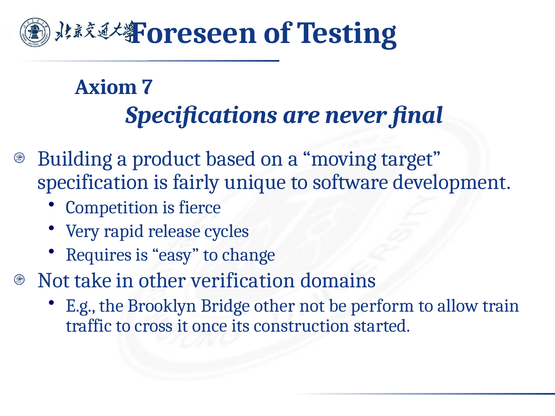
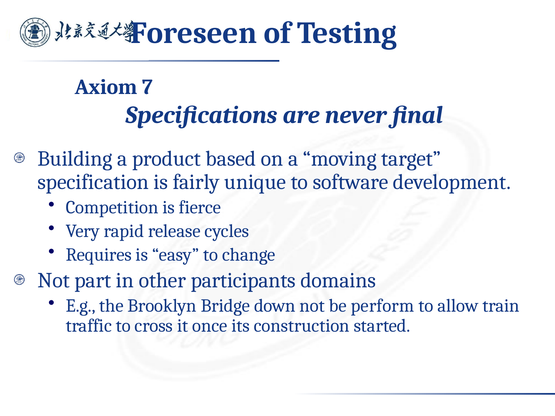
take: take -> part
verification: verification -> participants
Bridge other: other -> down
